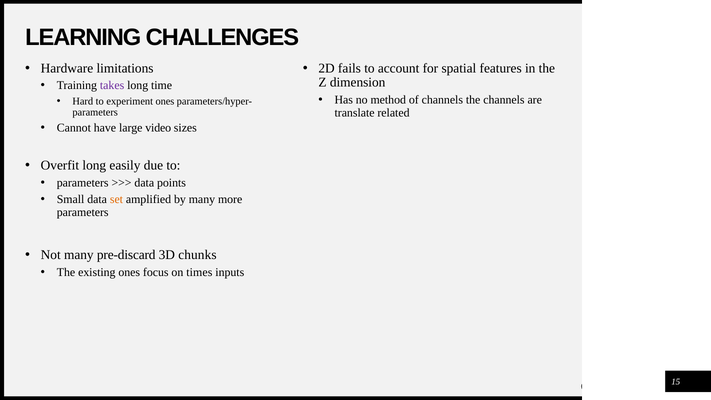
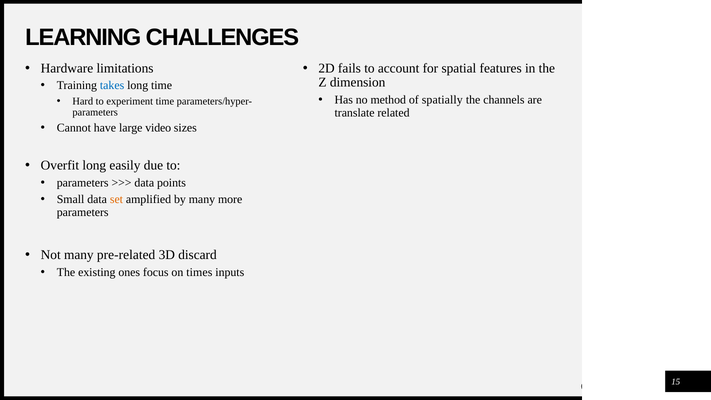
takes colour: purple -> blue
of channels: channels -> spatially
experiment ones: ones -> time
pre-discard: pre-discard -> pre-related
chunks: chunks -> discard
